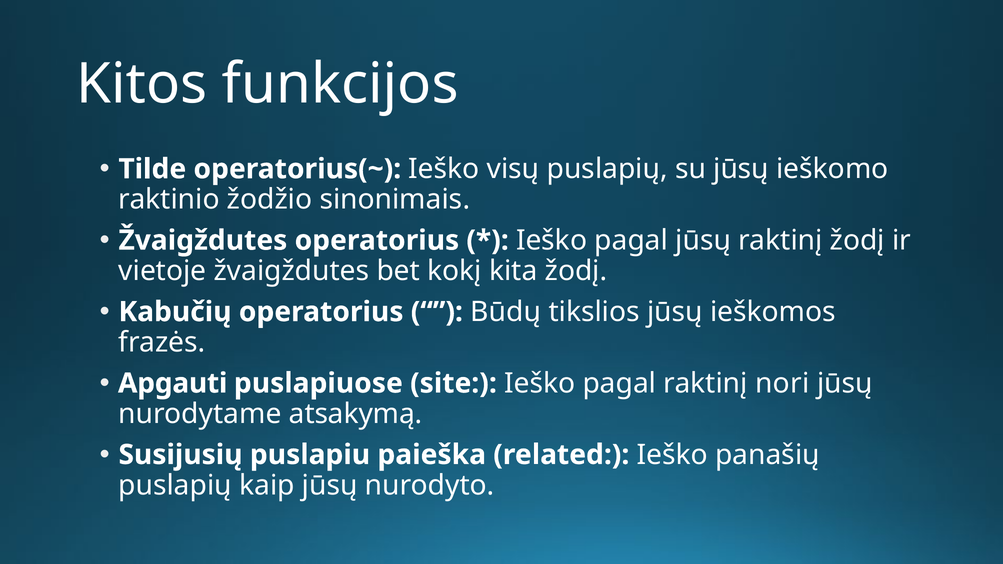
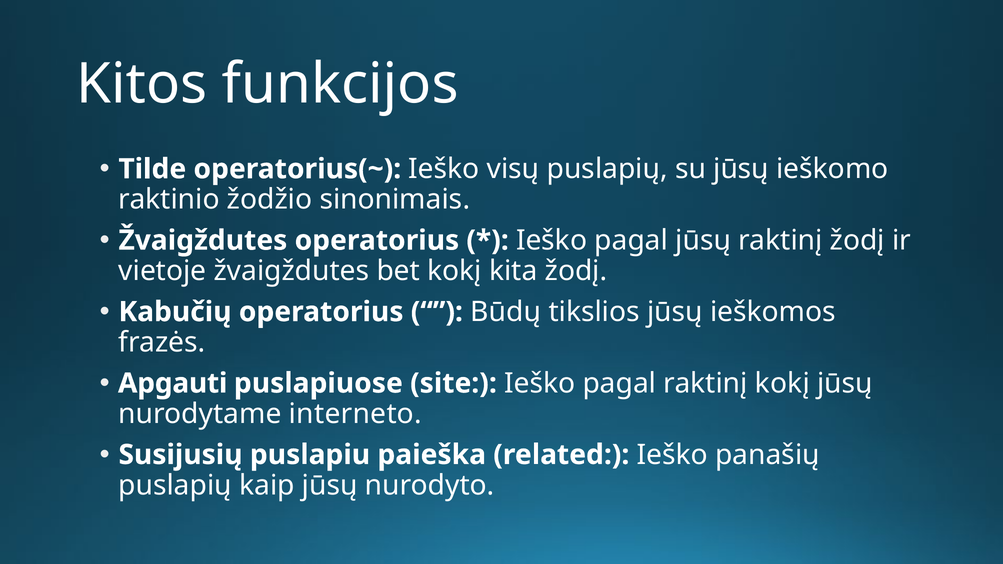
raktinį nori: nori -> kokį
atsakymą: atsakymą -> interneto
